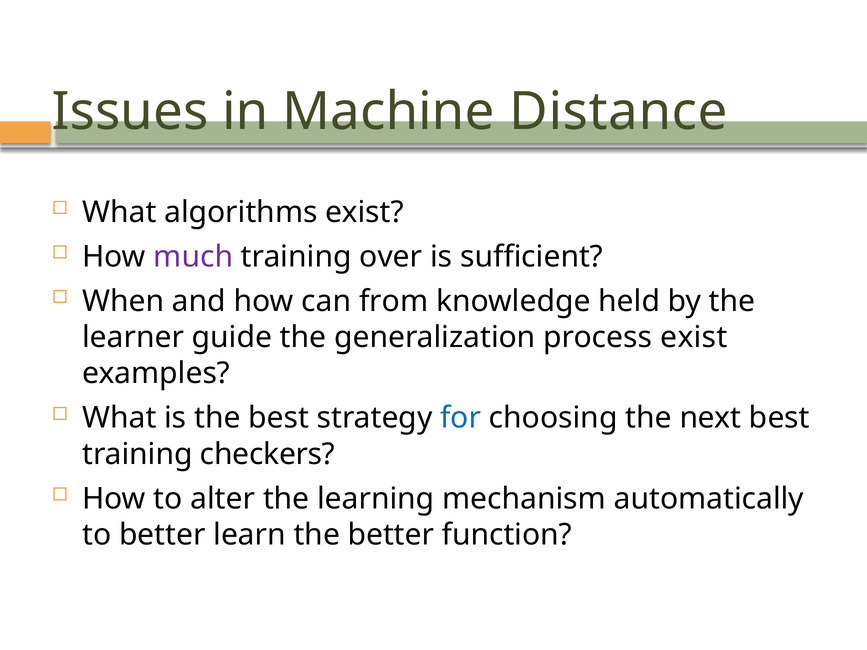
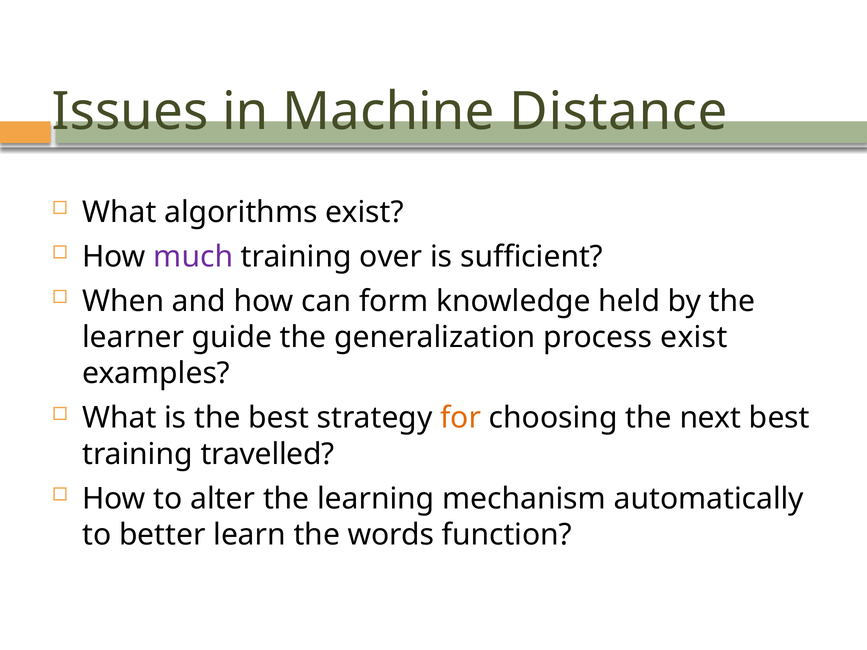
from: from -> form
for colour: blue -> orange
checkers: checkers -> travelled
the better: better -> words
